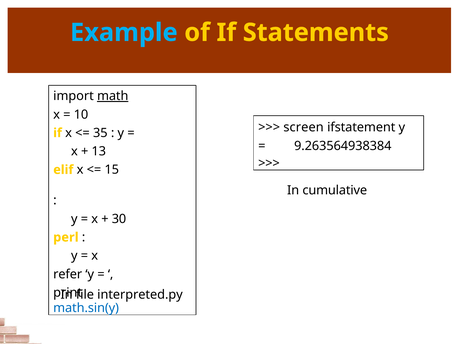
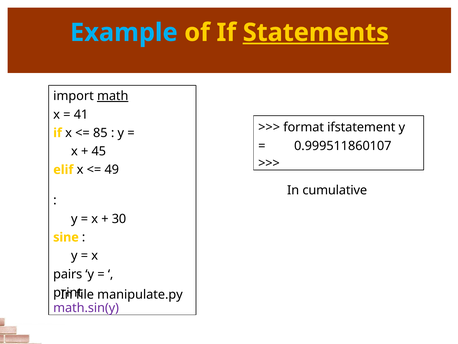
Statements underline: none -> present
10: 10 -> 41
screen: screen -> format
35: 35 -> 85
9.263564938384: 9.263564938384 -> 0.999511860107
13: 13 -> 45
15: 15 -> 49
perl: perl -> sine
refer: refer -> pairs
interpreted.py: interpreted.py -> manipulate.py
math.sin(y colour: blue -> purple
